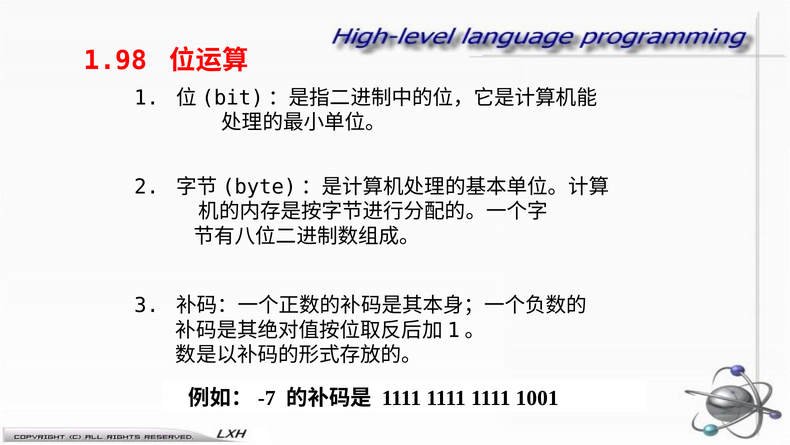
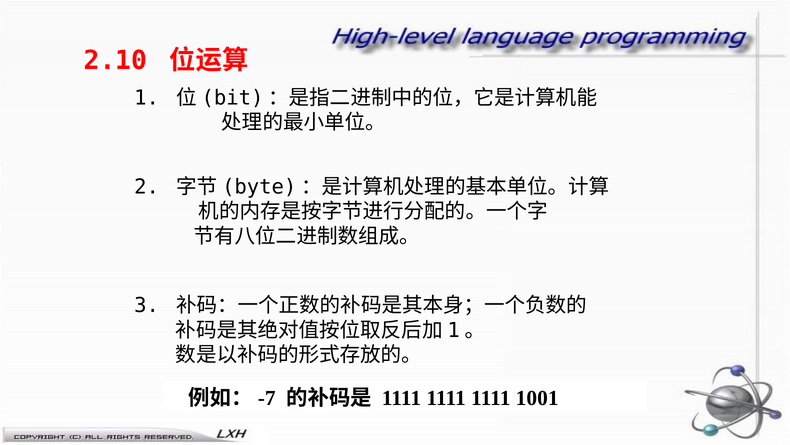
1.98: 1.98 -> 2.10
